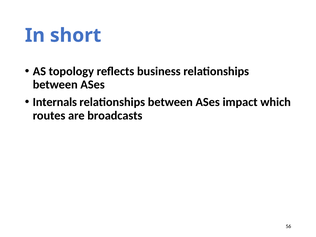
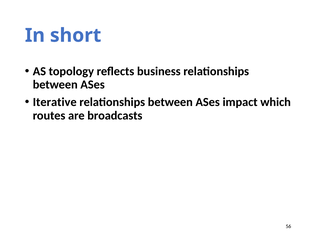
Internals: Internals -> Iterative
